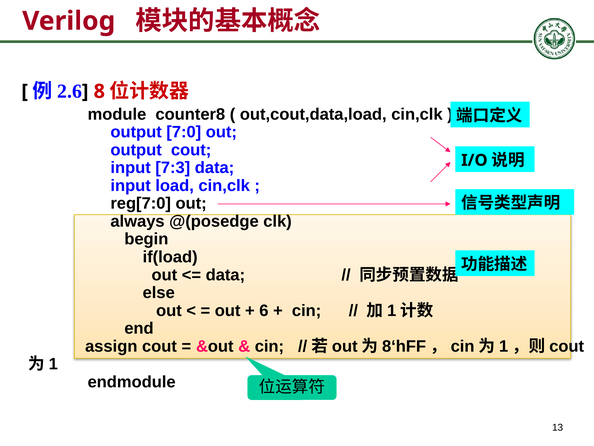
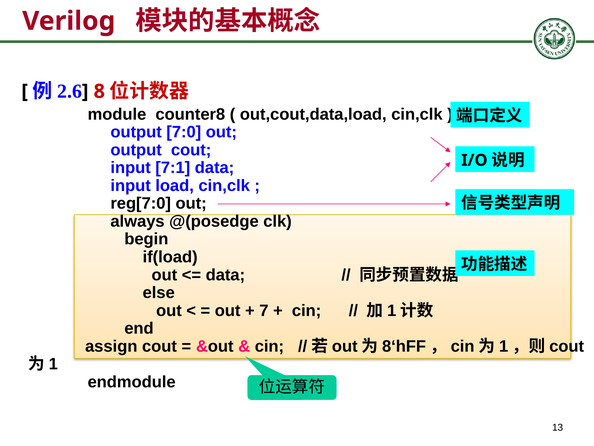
7:3: 7:3 -> 7:1
6: 6 -> 7
